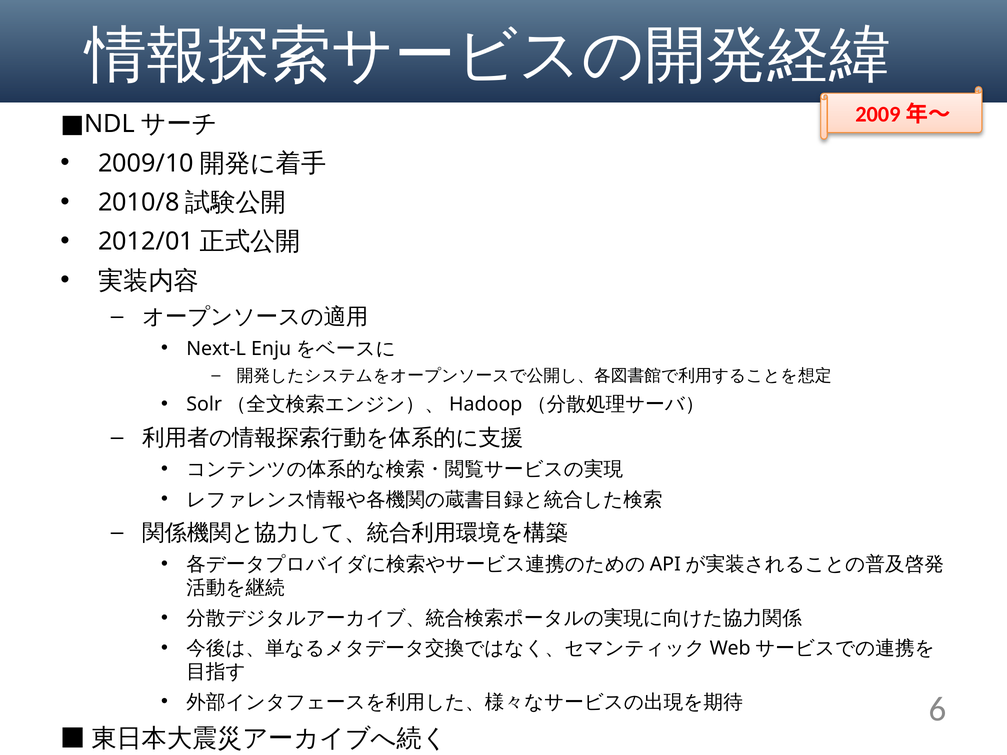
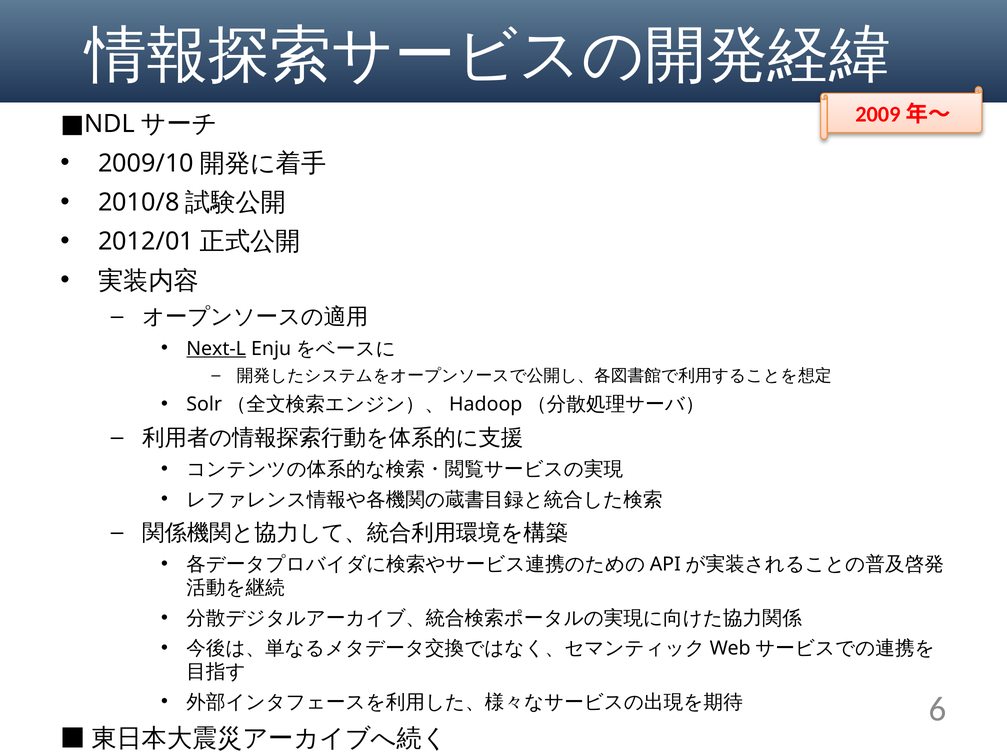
Next-L underline: none -> present
